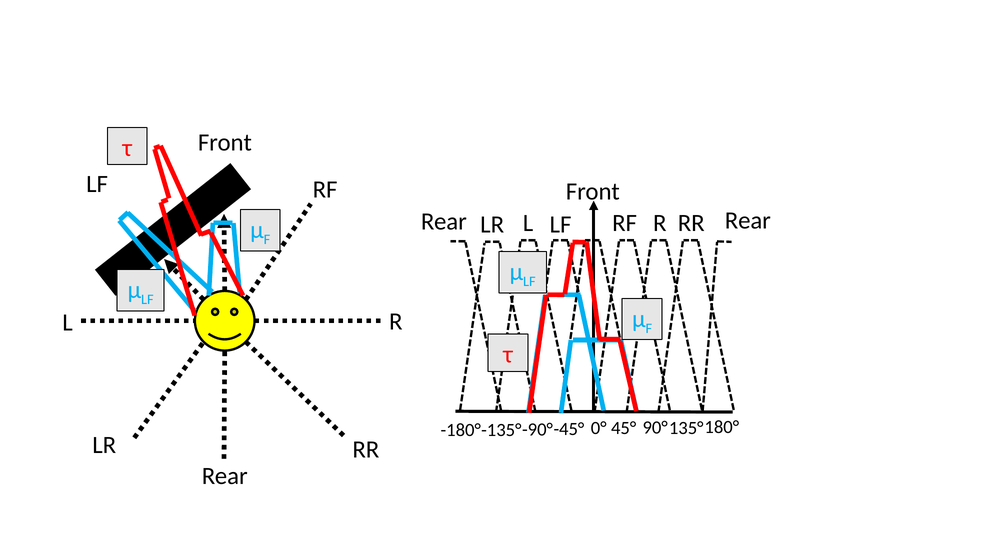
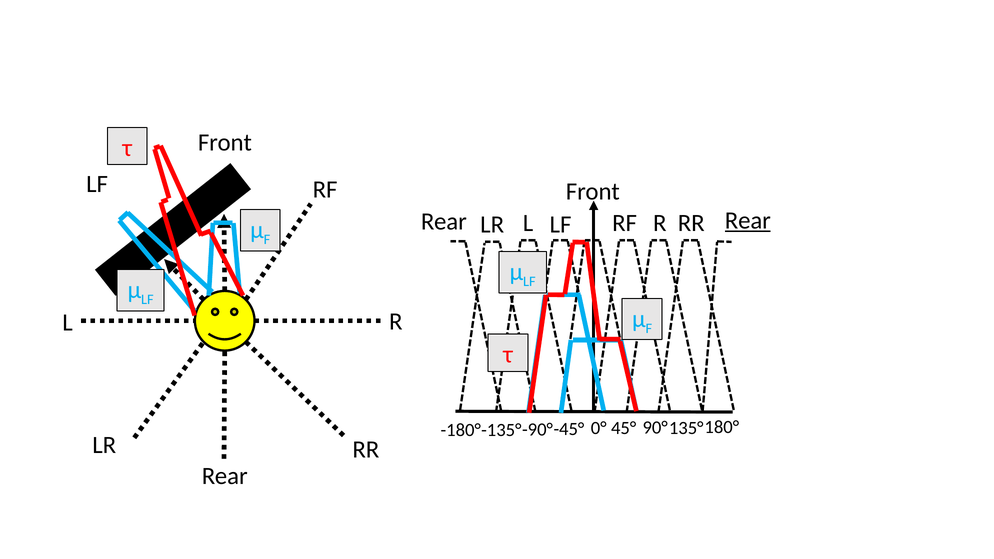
Rear at (748, 221) underline: none -> present
